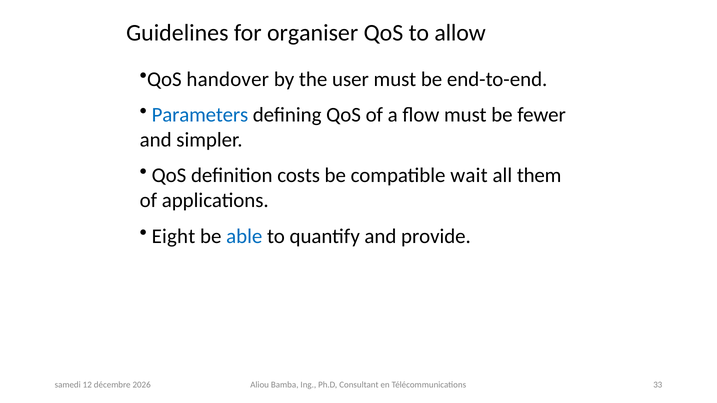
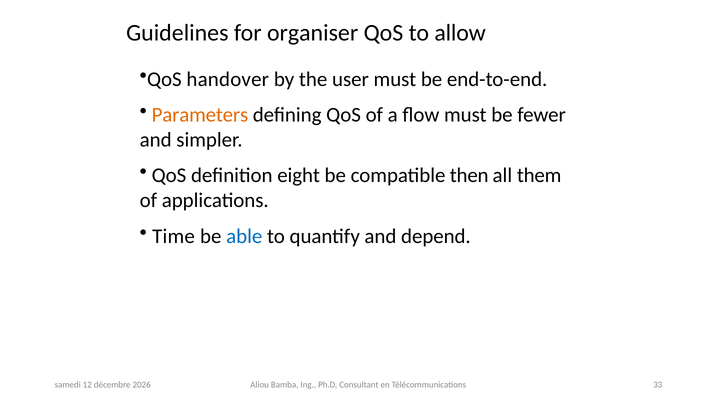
Parameters colour: blue -> orange
costs: costs -> eight
wait: wait -> then
Eight: Eight -> Time
provide: provide -> depend
